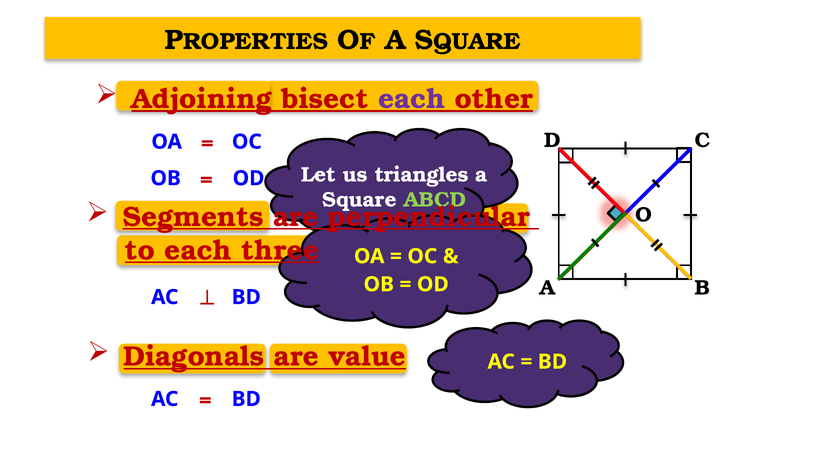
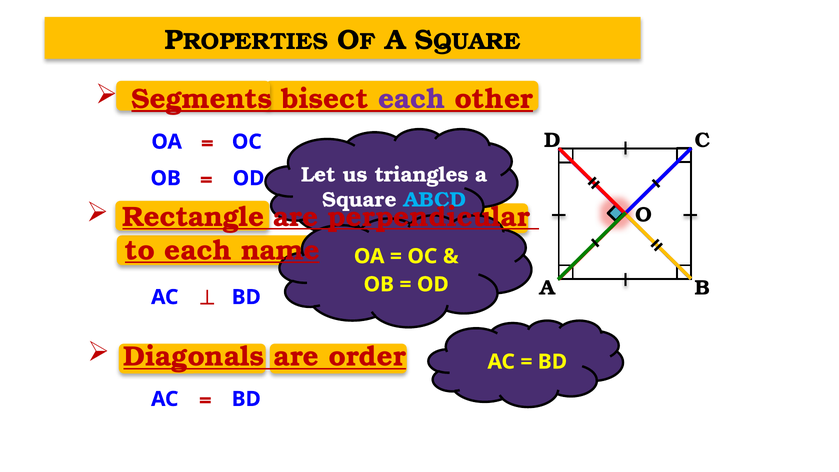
Adjoining: Adjoining -> Segments
ABCD colour: light green -> light blue
Segments: Segments -> Rectangle
three: three -> name
value: value -> order
